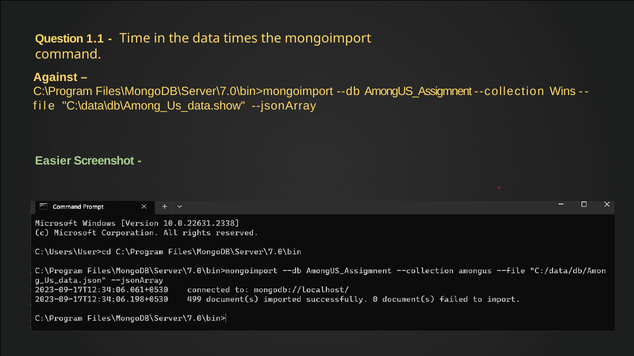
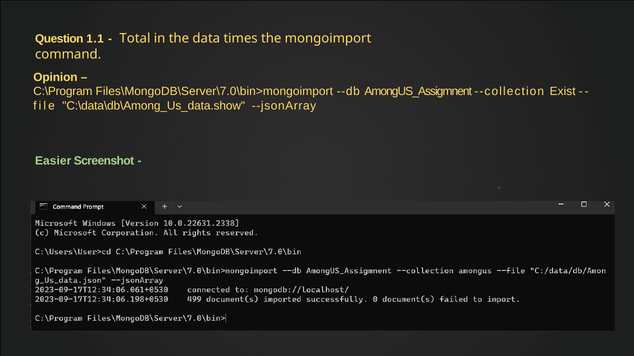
Time: Time -> Total
Against: Against -> Opinion
Wins: Wins -> Exist
